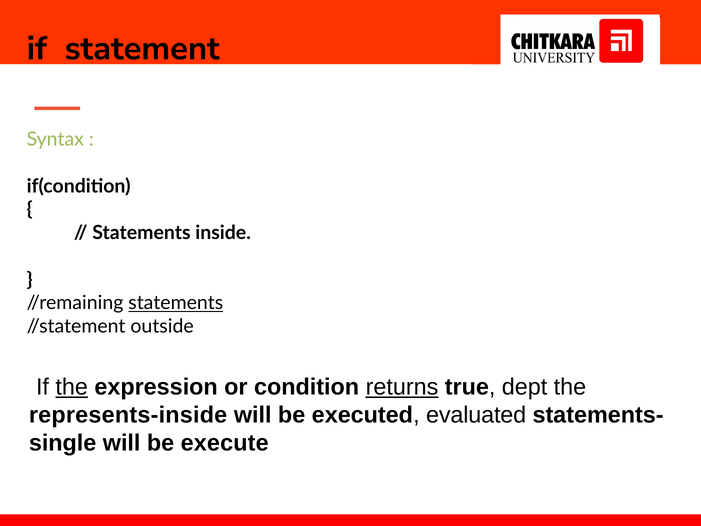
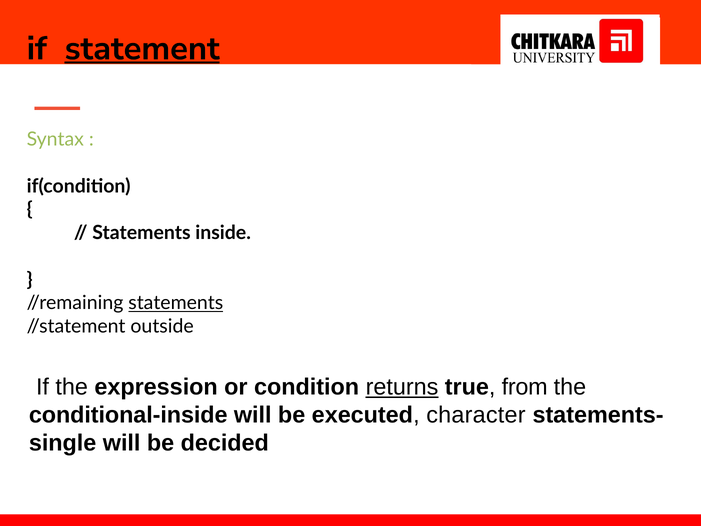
statement underline: none -> present
the at (72, 387) underline: present -> none
dept: dept -> from
represents-inside: represents-inside -> conditional-inside
evaluated: evaluated -> character
execute: execute -> decided
